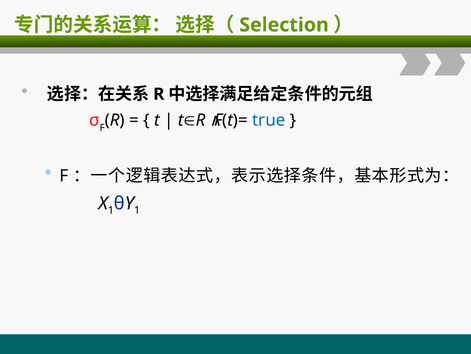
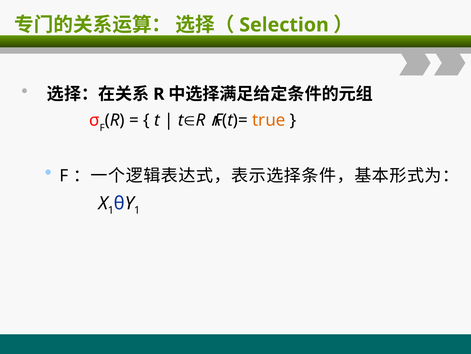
true colour: blue -> orange
